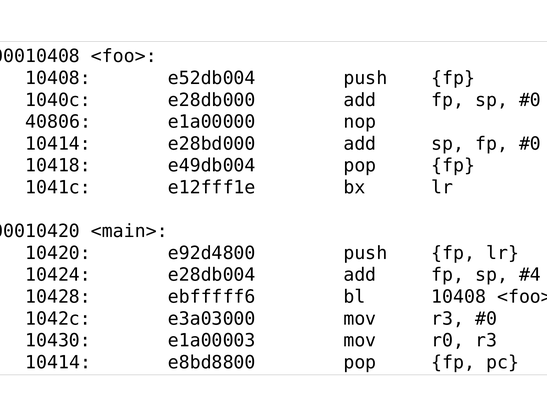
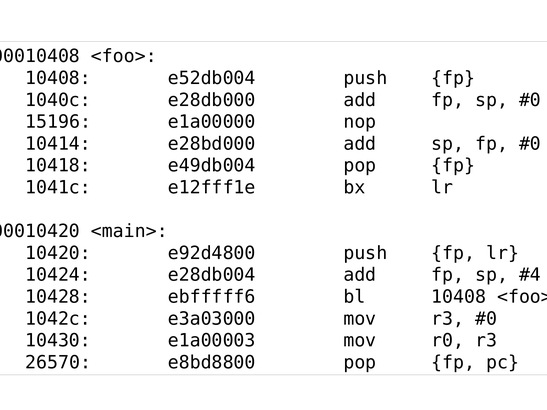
40806: 40806 -> 15196
10414 at (58, 363): 10414 -> 26570
